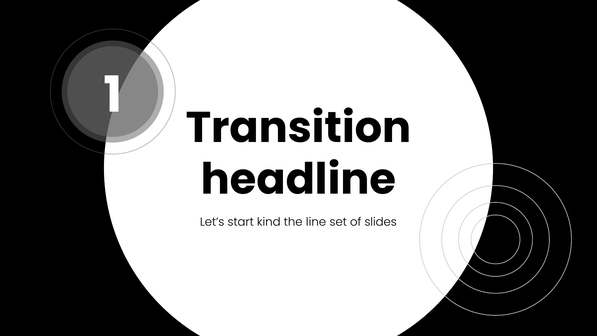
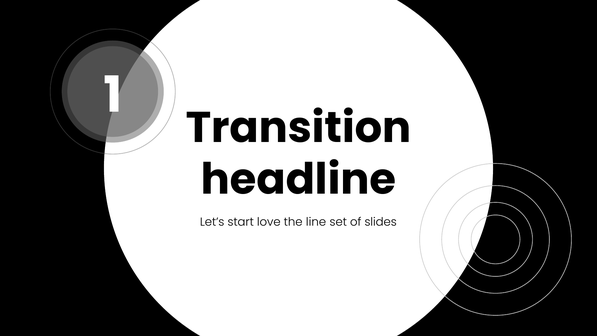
kind: kind -> love
